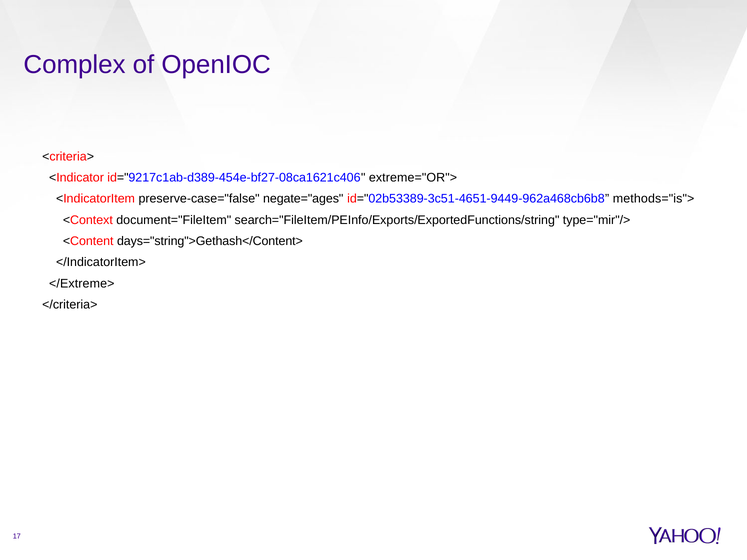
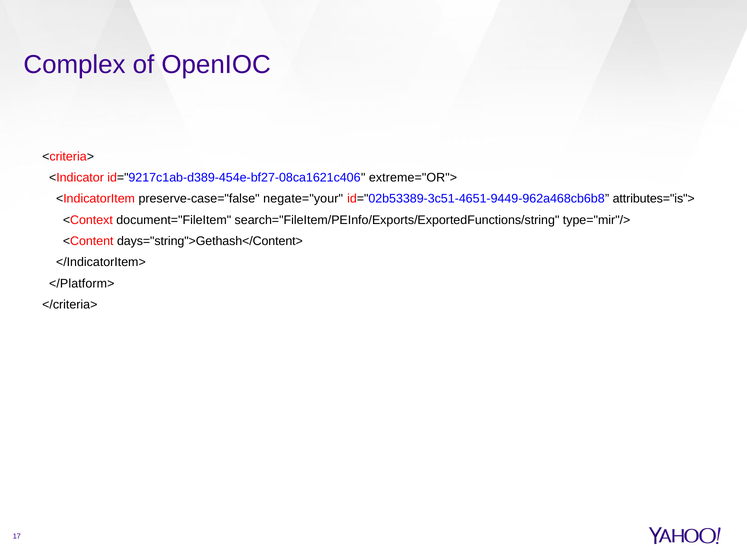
negate="ages: negate="ages -> negate="your
methods="is">: methods="is"> -> attributes="is">
</Extreme>: </Extreme> -> </Platform>
